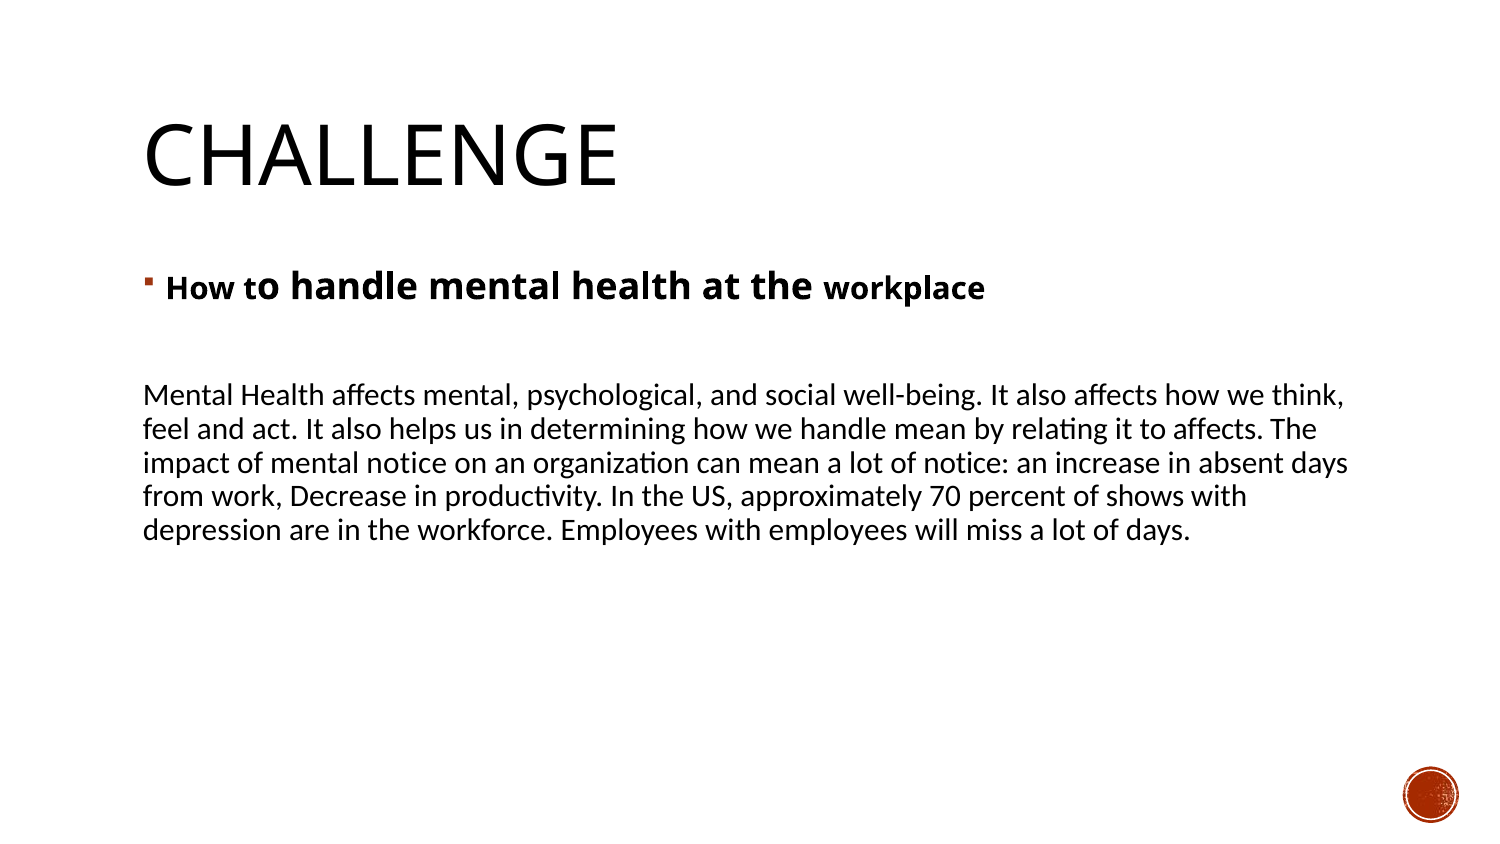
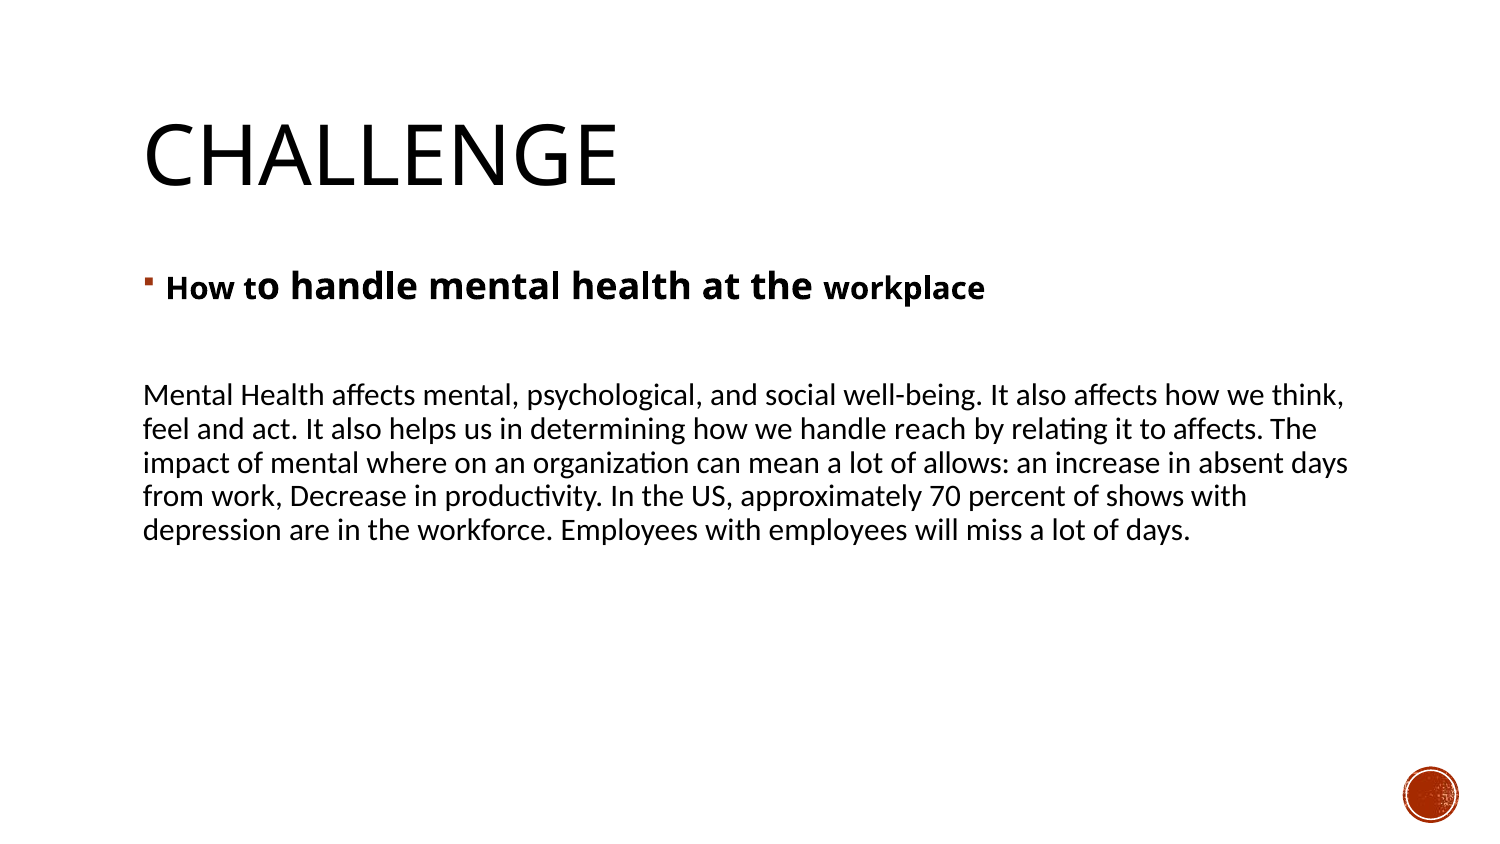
handle mean: mean -> reach
mental notice: notice -> where
of notice: notice -> allows
